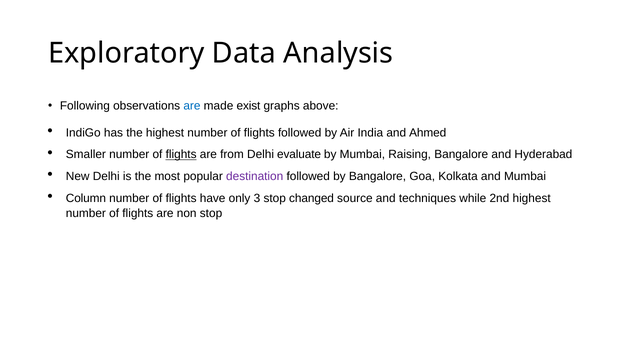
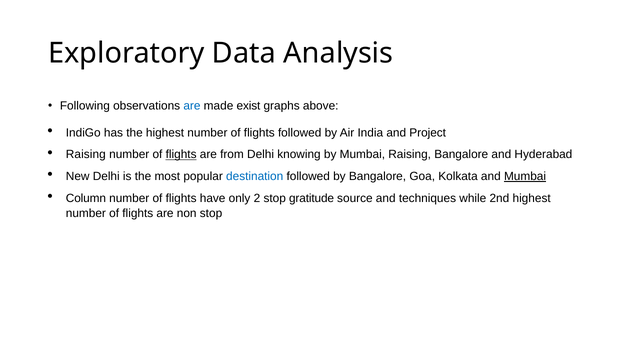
Ahmed: Ahmed -> Project
Smaller at (86, 155): Smaller -> Raising
evaluate: evaluate -> knowing
destination colour: purple -> blue
Mumbai at (525, 176) underline: none -> present
3: 3 -> 2
changed: changed -> gratitude
